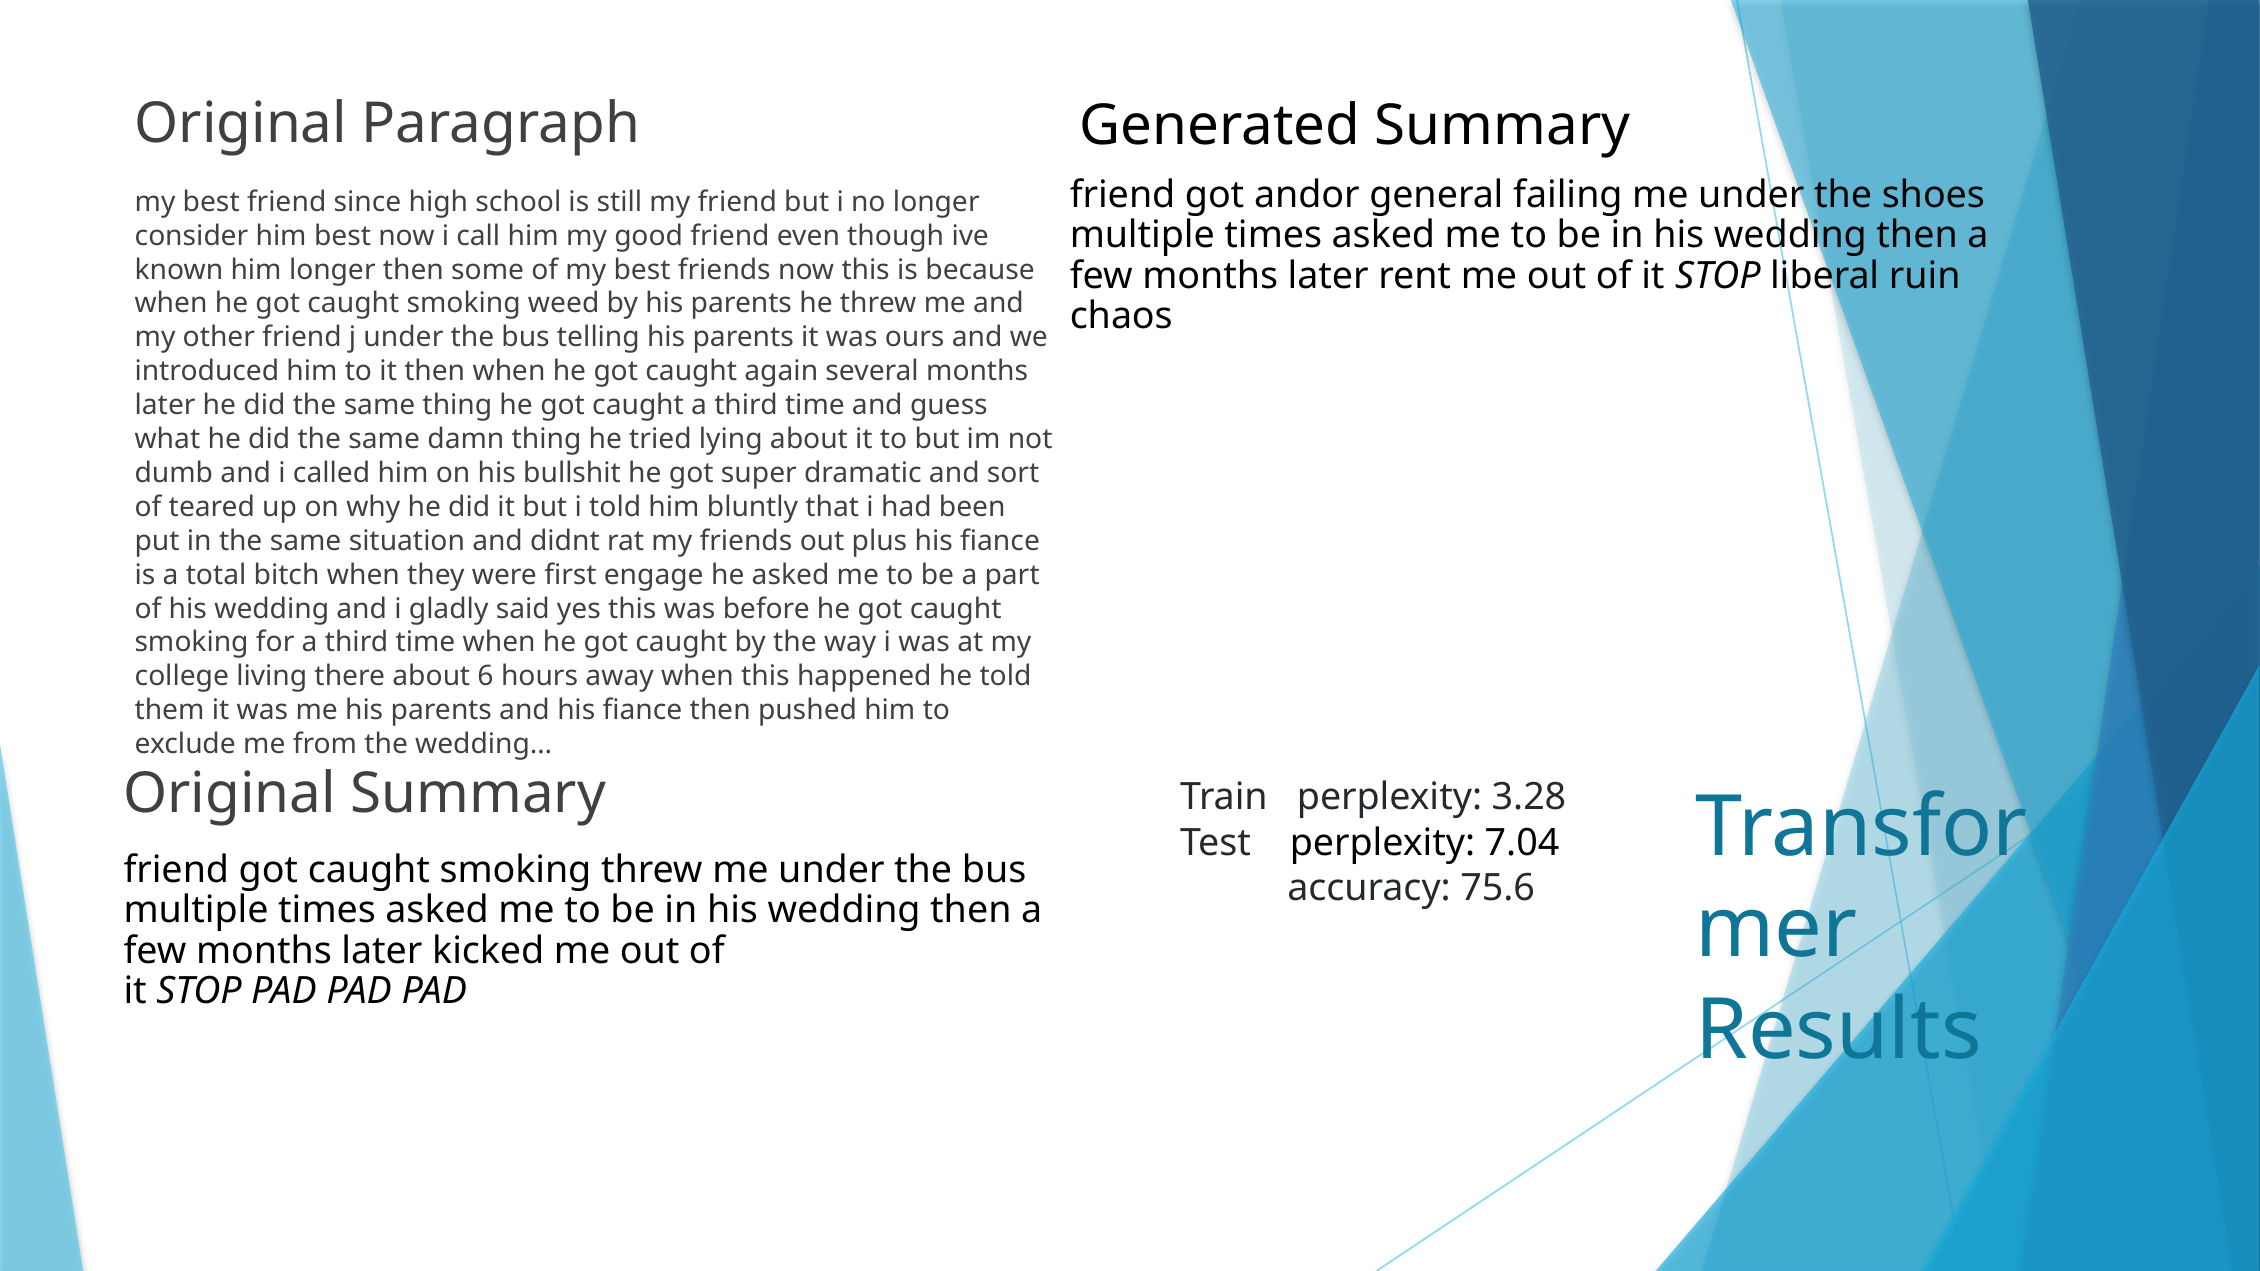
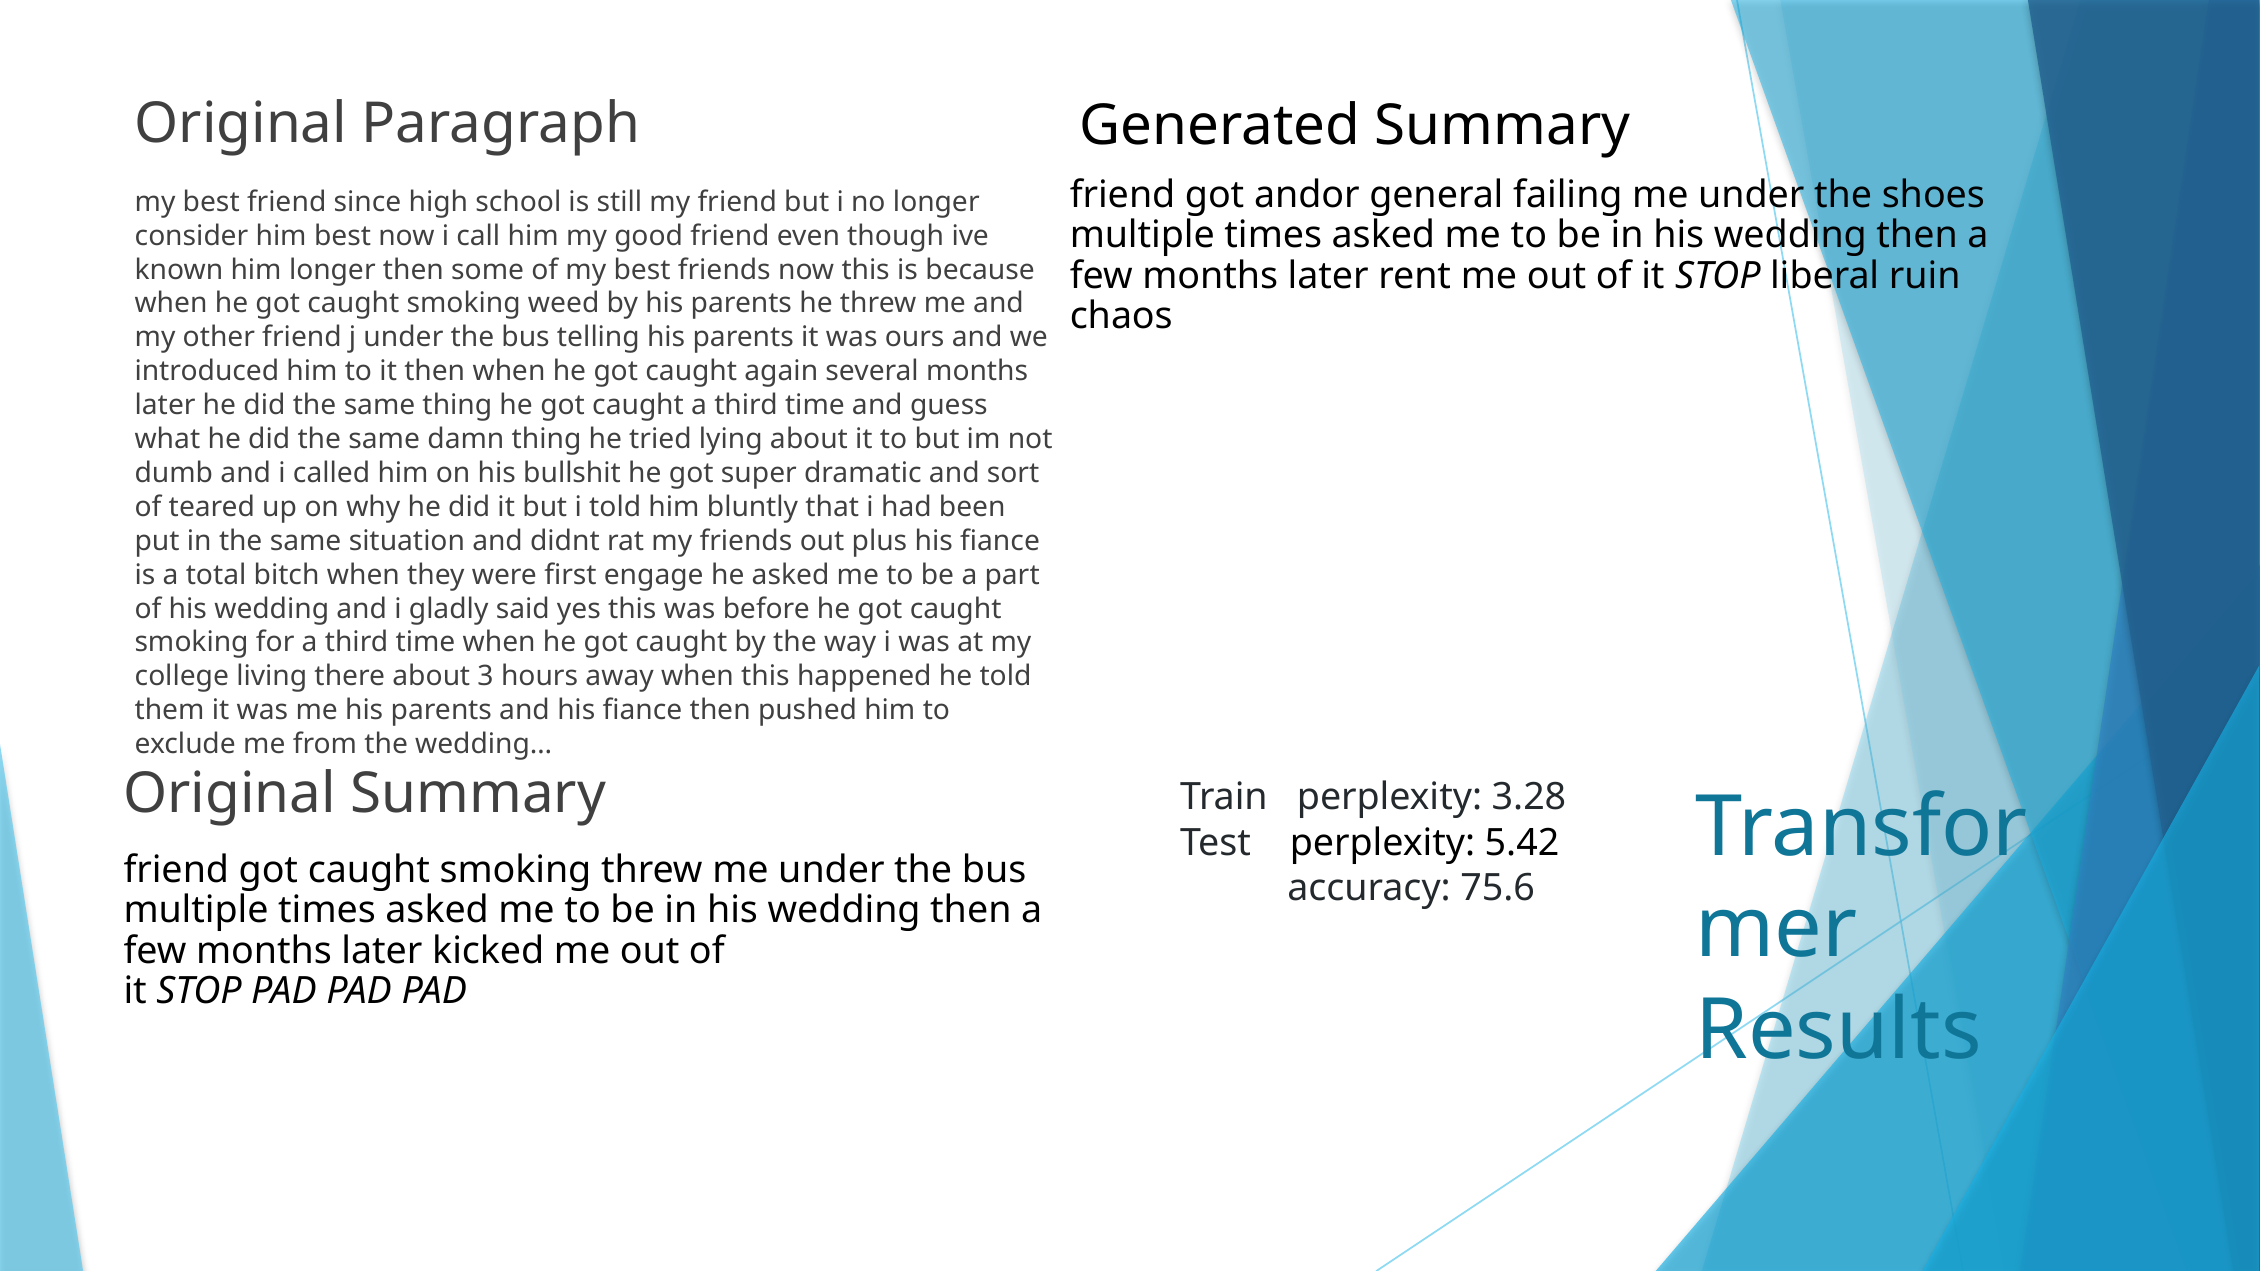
6: 6 -> 3
7.04: 7.04 -> 5.42
